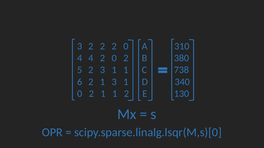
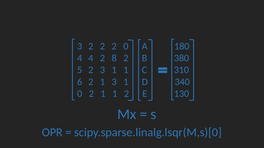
310: 310 -> 180
4 2 0: 0 -> 8
738: 738 -> 310
